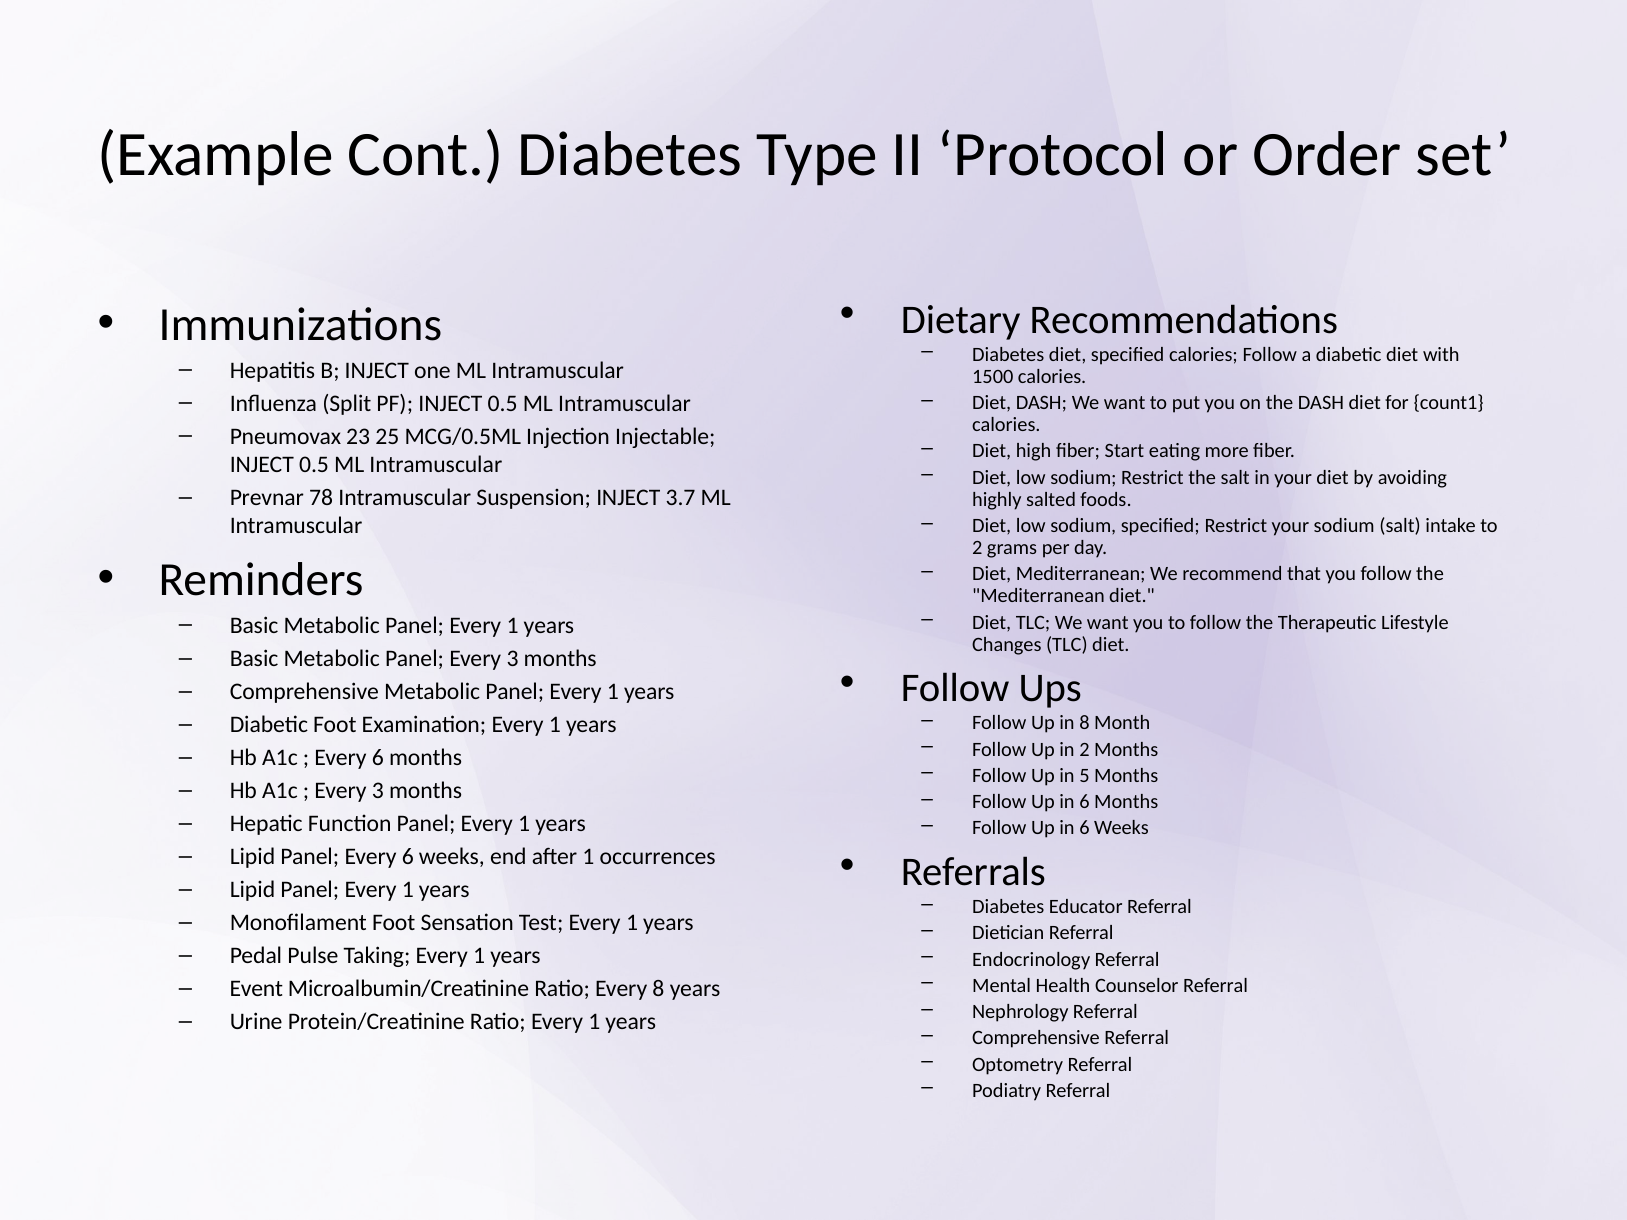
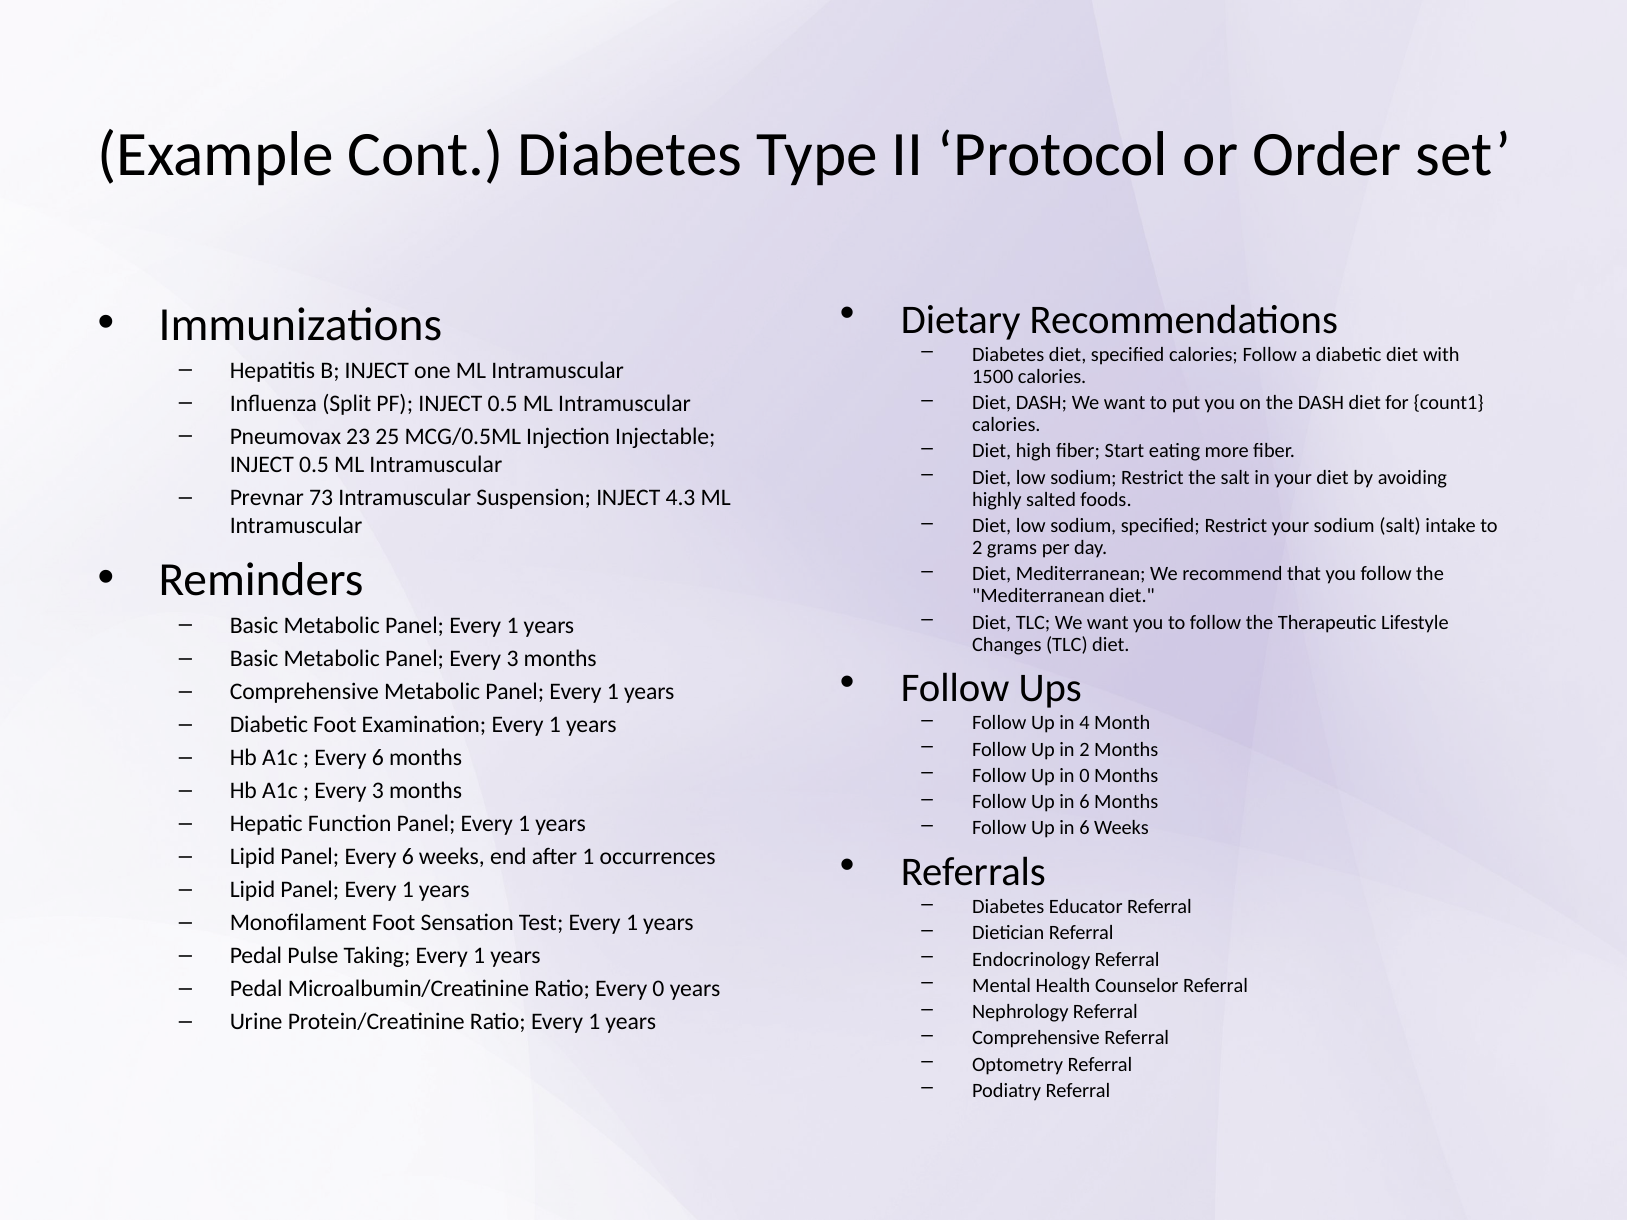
78: 78 -> 73
3.7: 3.7 -> 4.3
in 8: 8 -> 4
in 5: 5 -> 0
Event at (256, 989): Event -> Pedal
Every 8: 8 -> 0
